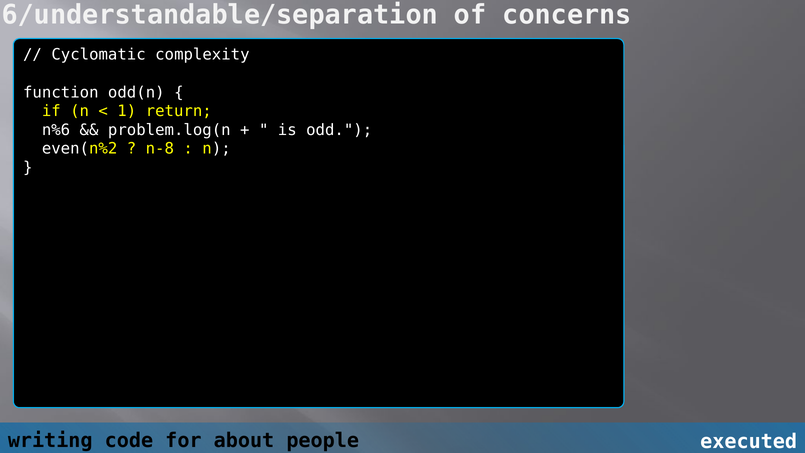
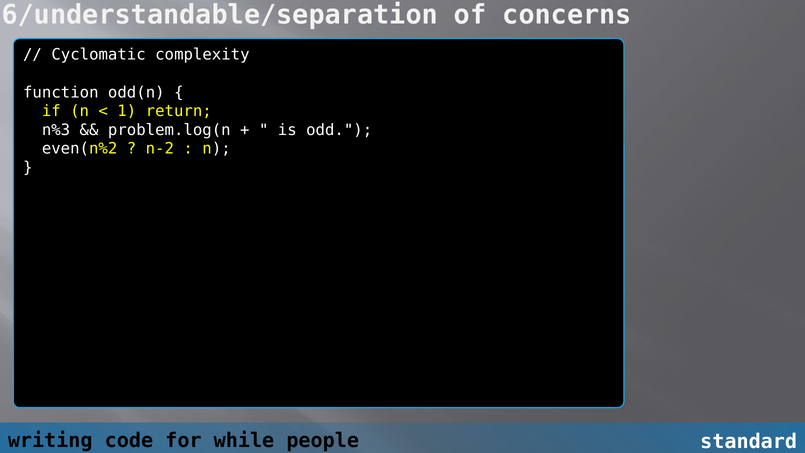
n%6: n%6 -> n%3
n-8: n-8 -> n-2
about: about -> while
executed: executed -> standard
